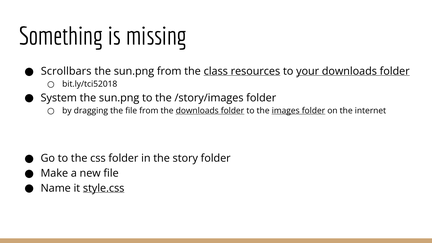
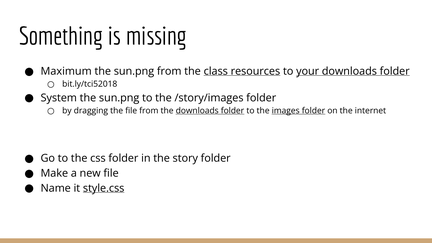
Scrollbars: Scrollbars -> Maximum
